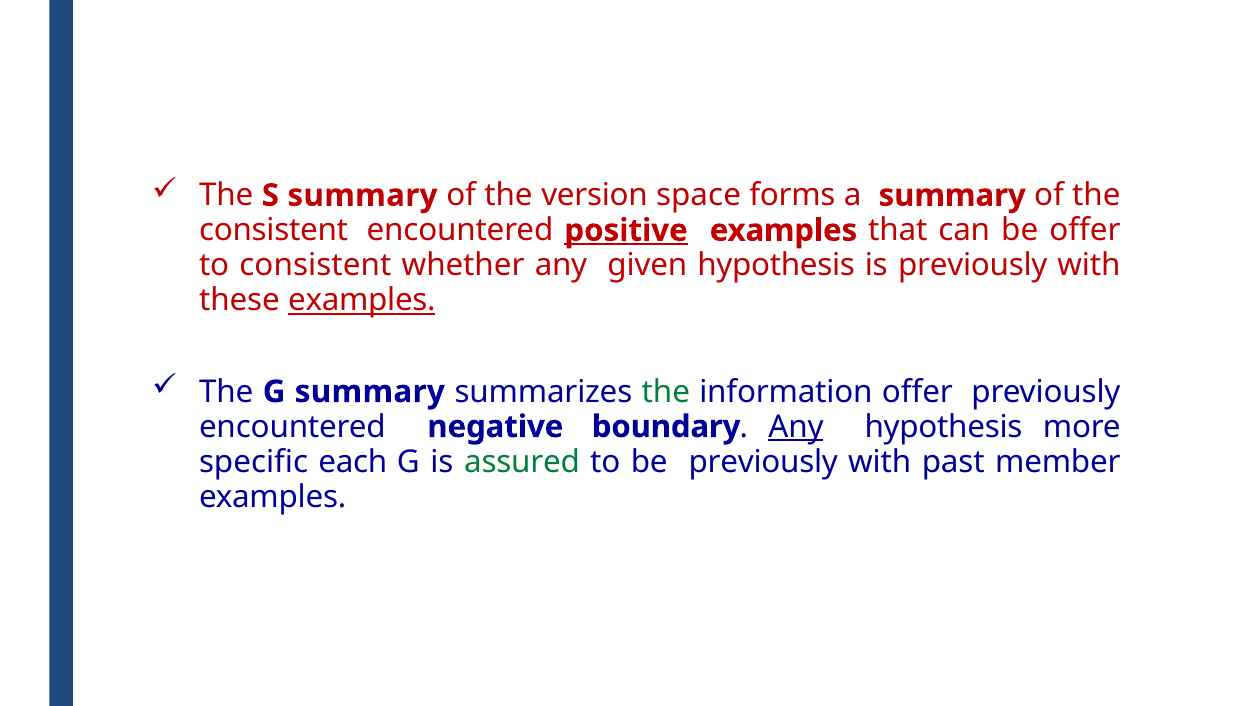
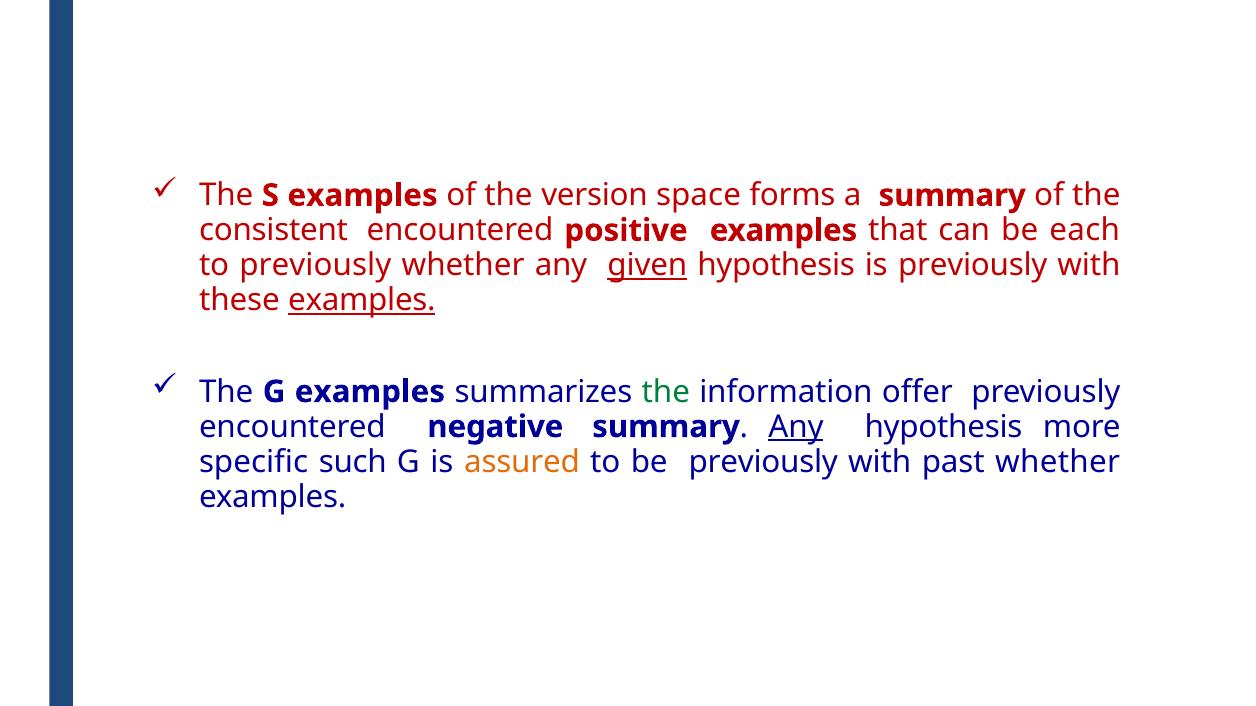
S summary: summary -> examples
positive underline: present -> none
be offer: offer -> each
to consistent: consistent -> previously
given underline: none -> present
G summary: summary -> examples
negative boundary: boundary -> summary
each: each -> such
assured colour: green -> orange
past member: member -> whether
